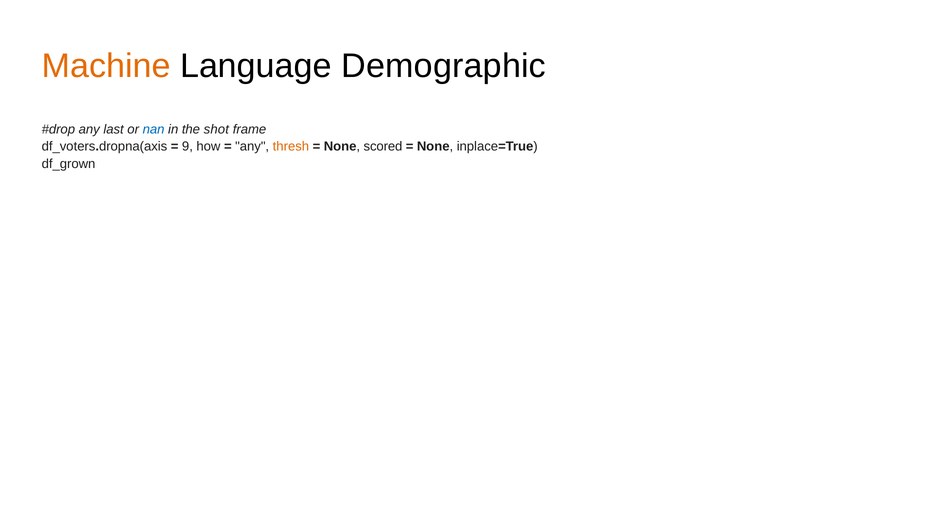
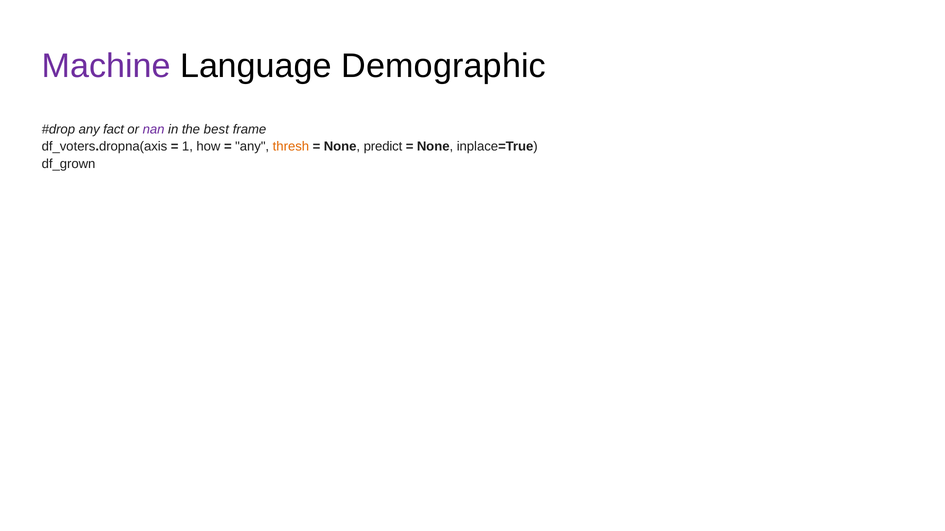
Machine colour: orange -> purple
last: last -> fact
nan colour: blue -> purple
shot: shot -> best
9: 9 -> 1
scored: scored -> predict
